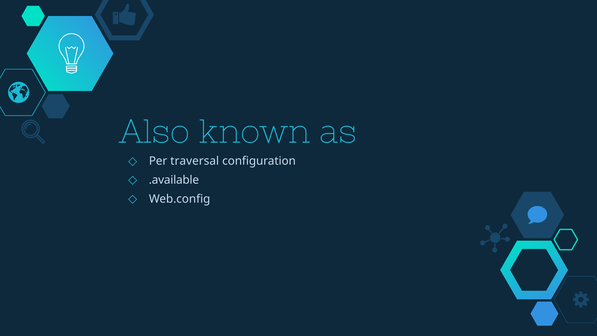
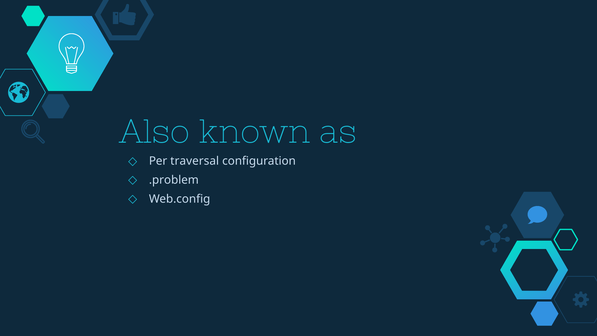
.available: .available -> .problem
